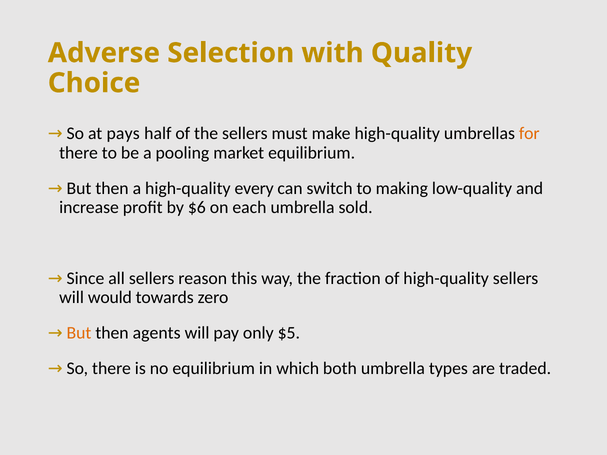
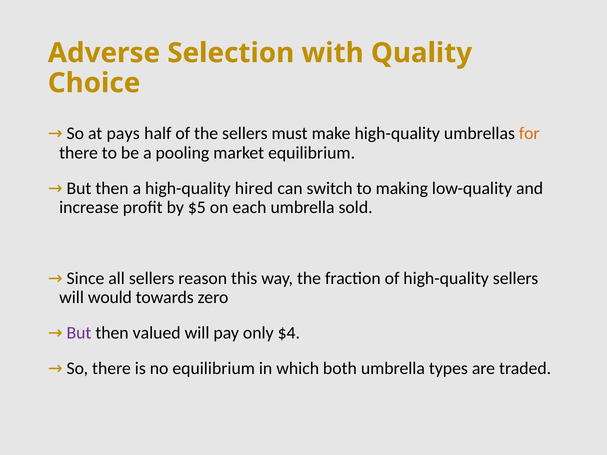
every: every -> hired
$6: $6 -> $5
But at (79, 333) colour: orange -> purple
agents: agents -> valued
$5: $5 -> $4
